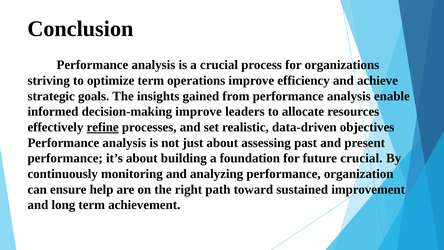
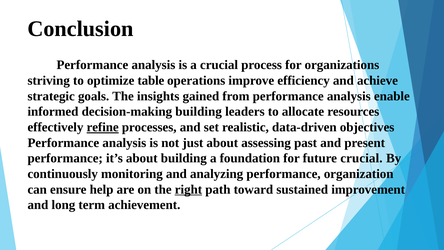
optimize term: term -> table
decision-making improve: improve -> building
right underline: none -> present
